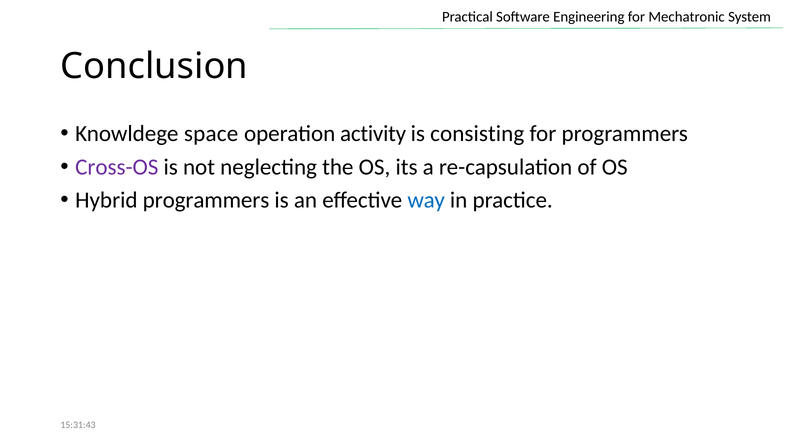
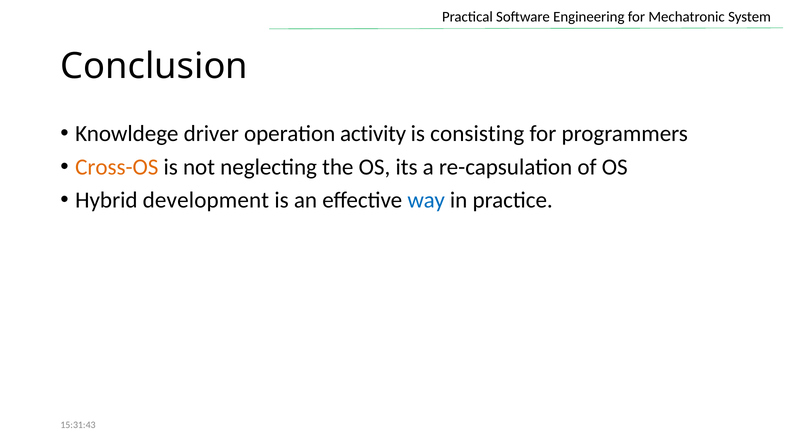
space: space -> driver
Cross-OS colour: purple -> orange
Hybrid programmers: programmers -> development
